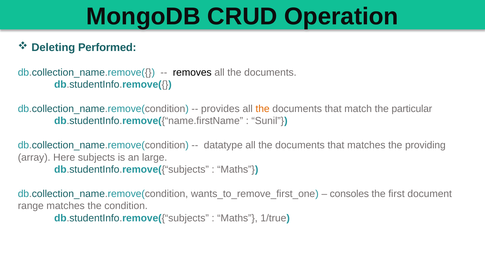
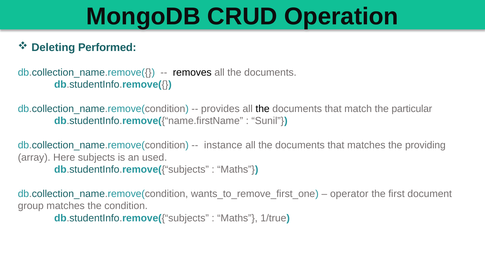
the at (263, 109) colour: orange -> black
datatype: datatype -> instance
large: large -> used
consoles: consoles -> operator
range: range -> group
